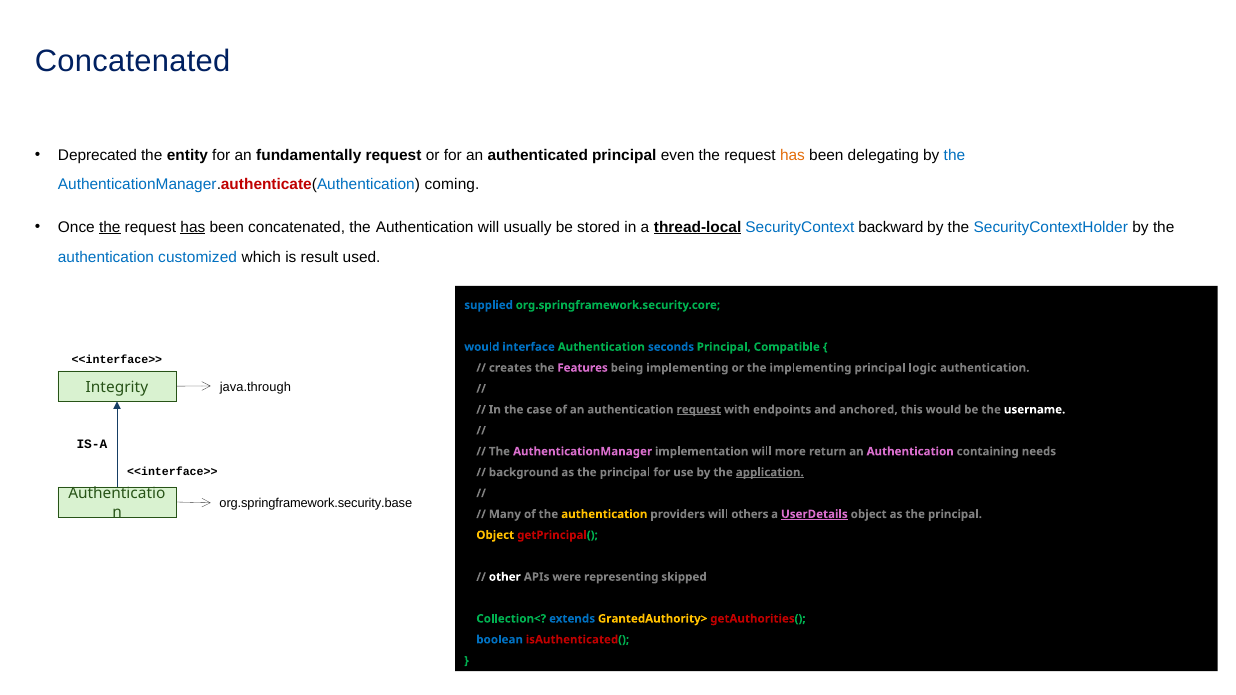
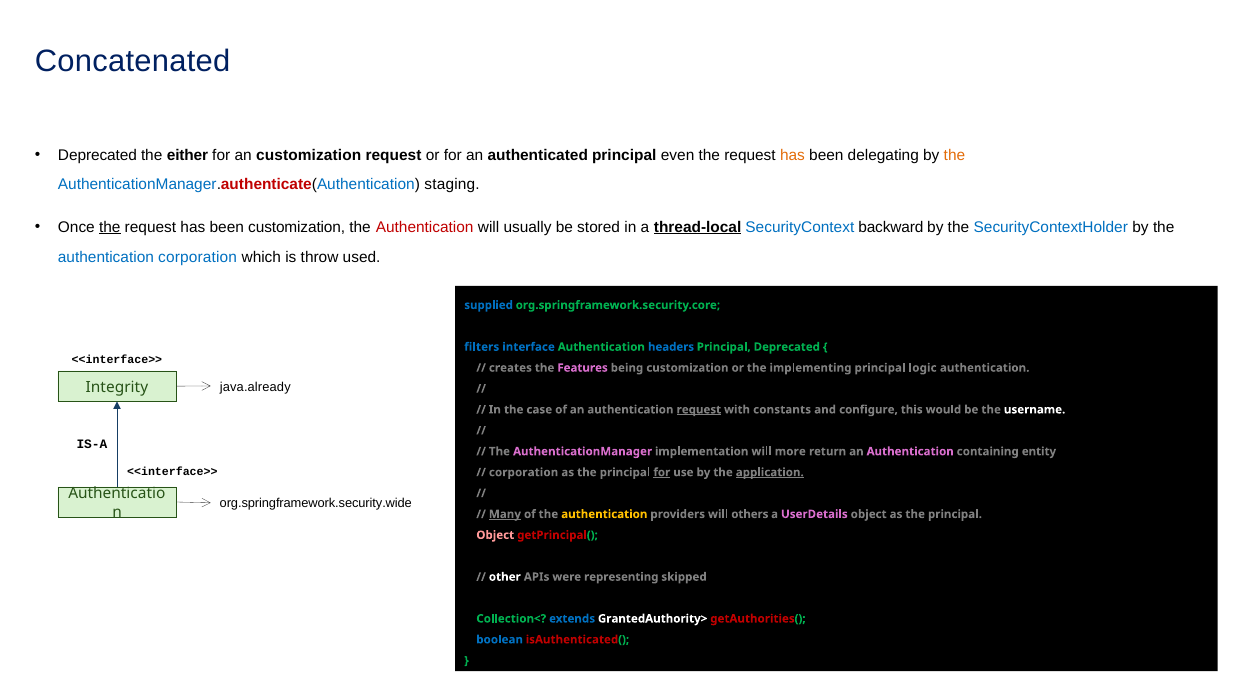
entity: entity -> either
an fundamentally: fundamentally -> customization
the at (954, 155) colour: blue -> orange
coming: coming -> staging
has at (193, 227) underline: present -> none
been concatenated: concatenated -> customization
Authentication at (425, 227) colour: black -> red
authentication customized: customized -> corporation
result: result -> throw
would at (482, 347): would -> filters
seconds: seconds -> headers
Principal Compatible: Compatible -> Deprecated
being implementing: implementing -> customization
java.through: java.through -> java.already
endpoints: endpoints -> constants
anchored: anchored -> configure
needs: needs -> entity
background at (524, 473): background -> corporation
for at (662, 473) underline: none -> present
org.springframework.security.base: org.springframework.security.base -> org.springframework.security.wide
Many underline: none -> present
UserDetails underline: present -> none
Object at (495, 535) colour: yellow -> pink
GrantedAuthority> colour: yellow -> white
